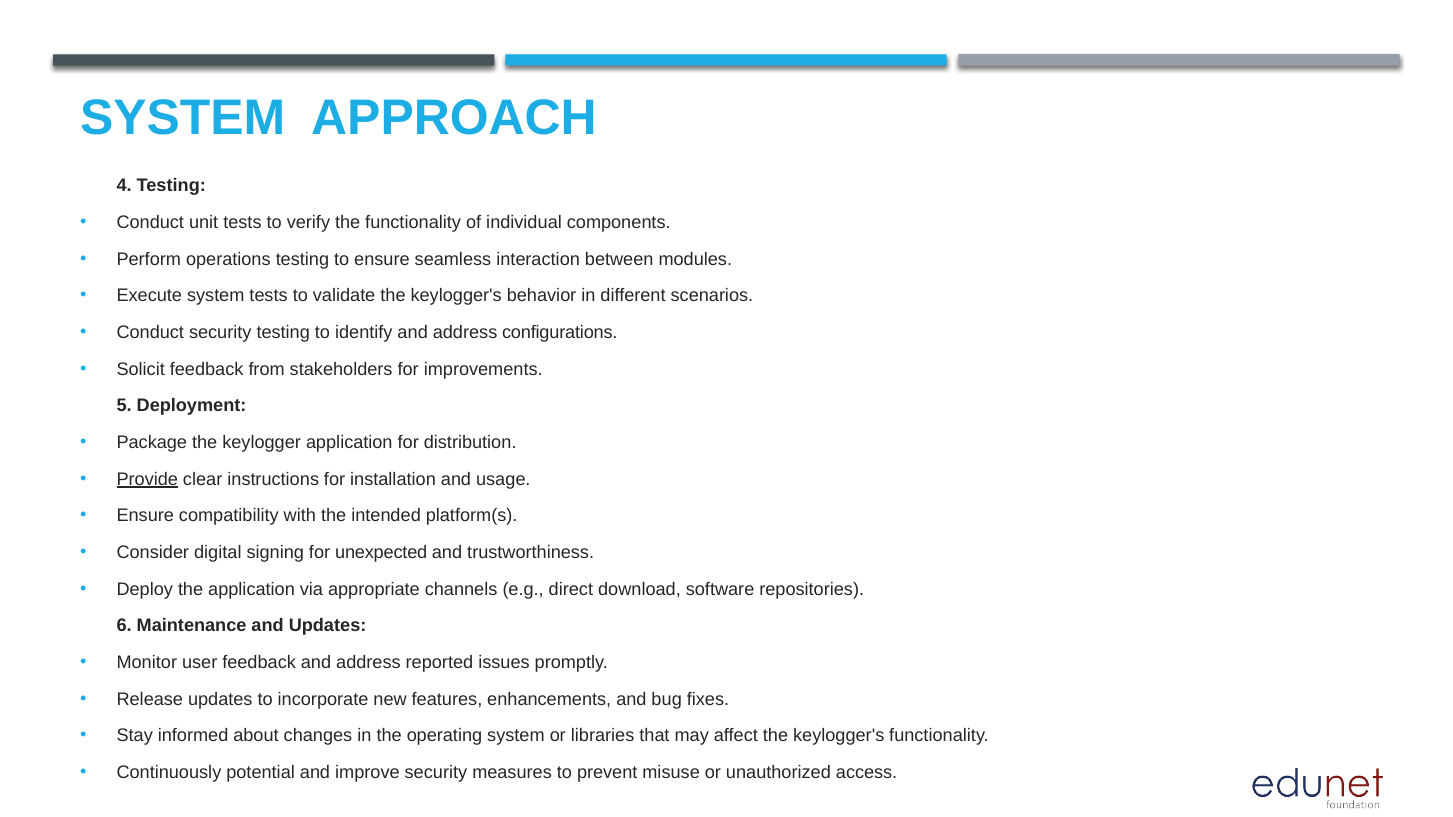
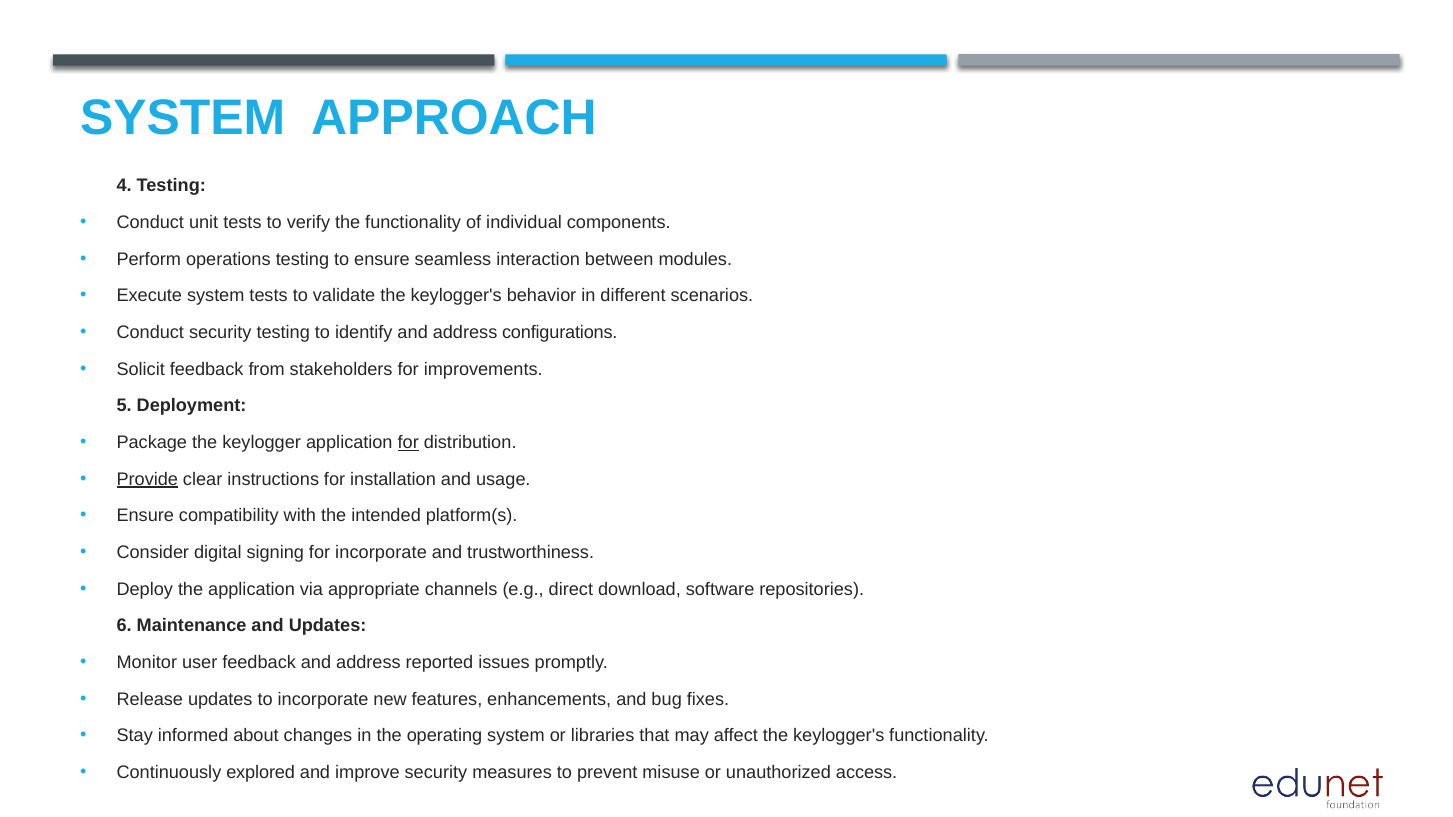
for at (408, 443) underline: none -> present
for unexpected: unexpected -> incorporate
potential: potential -> explored
